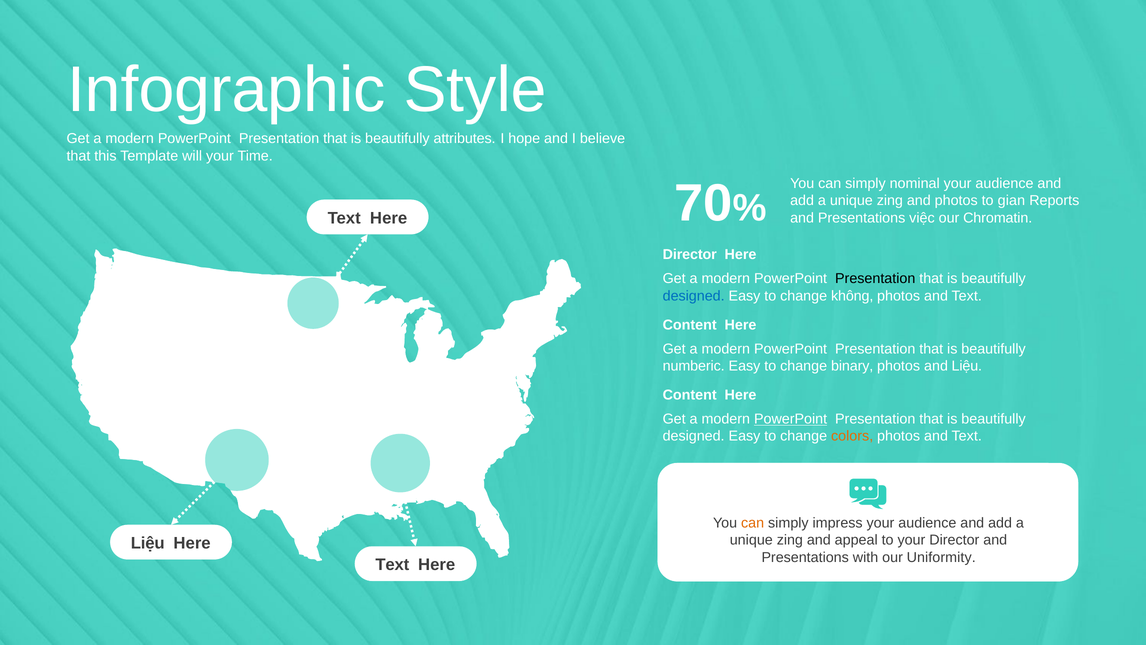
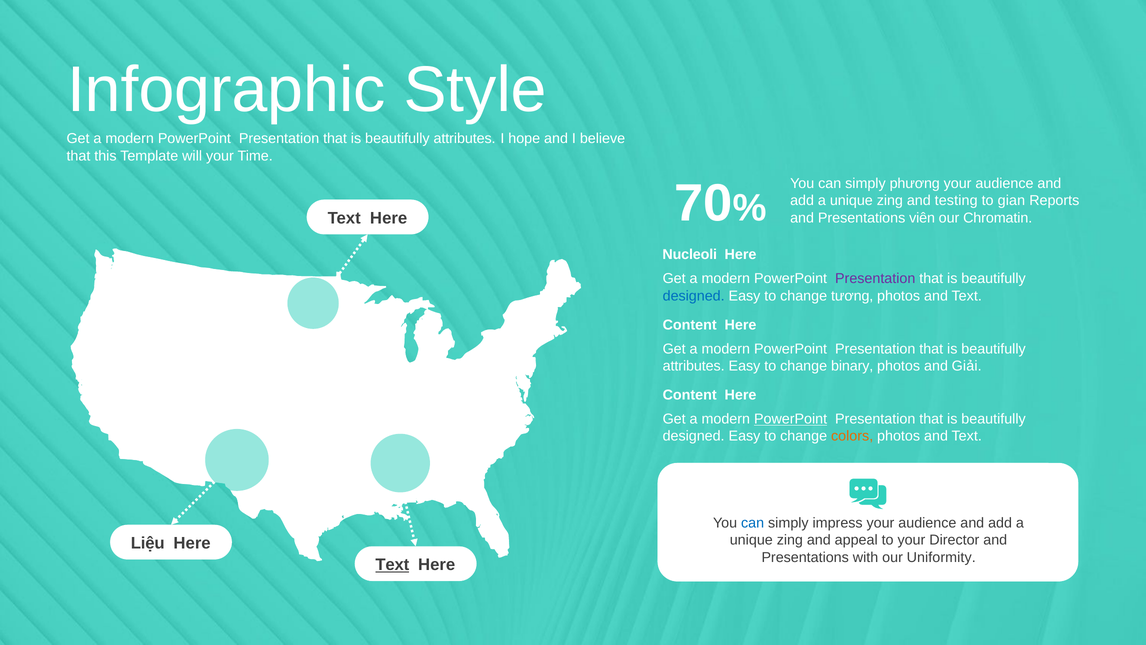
nominal: nominal -> phương
and photos: photos -> testing
việc: việc -> viên
Director at (690, 255): Director -> Nucleoli
Presentation at (875, 279) colour: black -> purple
không: không -> tương
numberic at (694, 366): numberic -> attributes
and Liệu: Liệu -> Giải
can at (753, 523) colour: orange -> blue
Text at (392, 564) underline: none -> present
